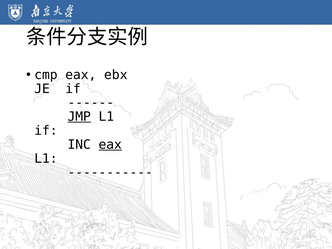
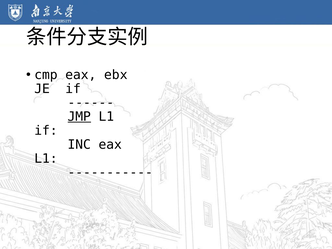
eax at (110, 145) underline: present -> none
